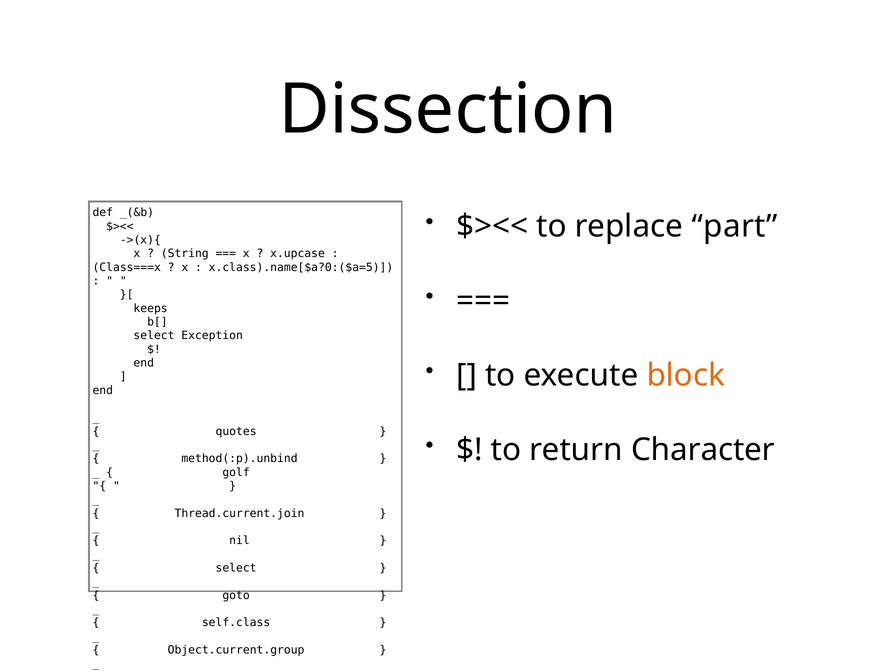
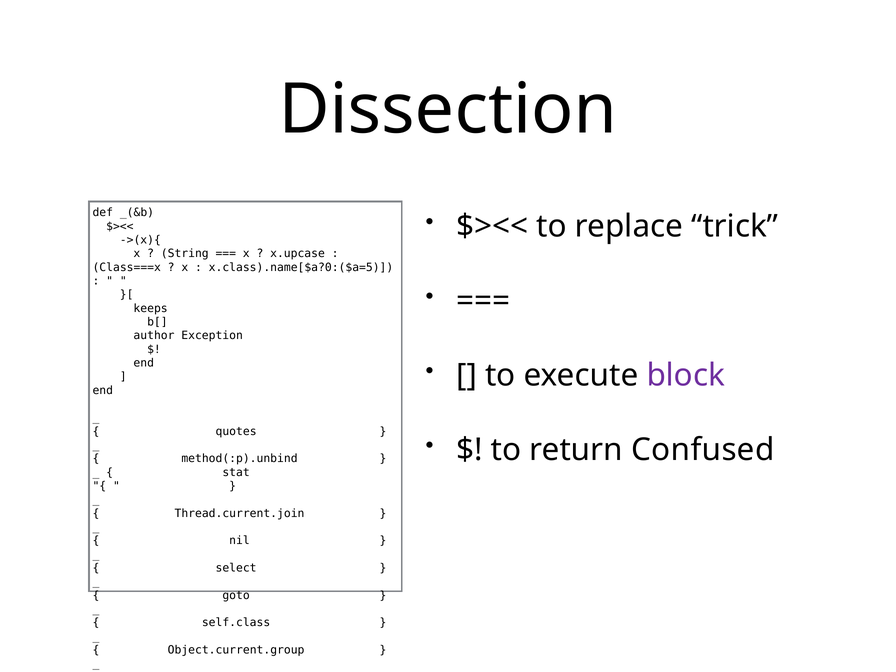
part: part -> trick
select at (154, 336): select -> author
block colour: orange -> purple
Character: Character -> Confused
golf: golf -> stat
